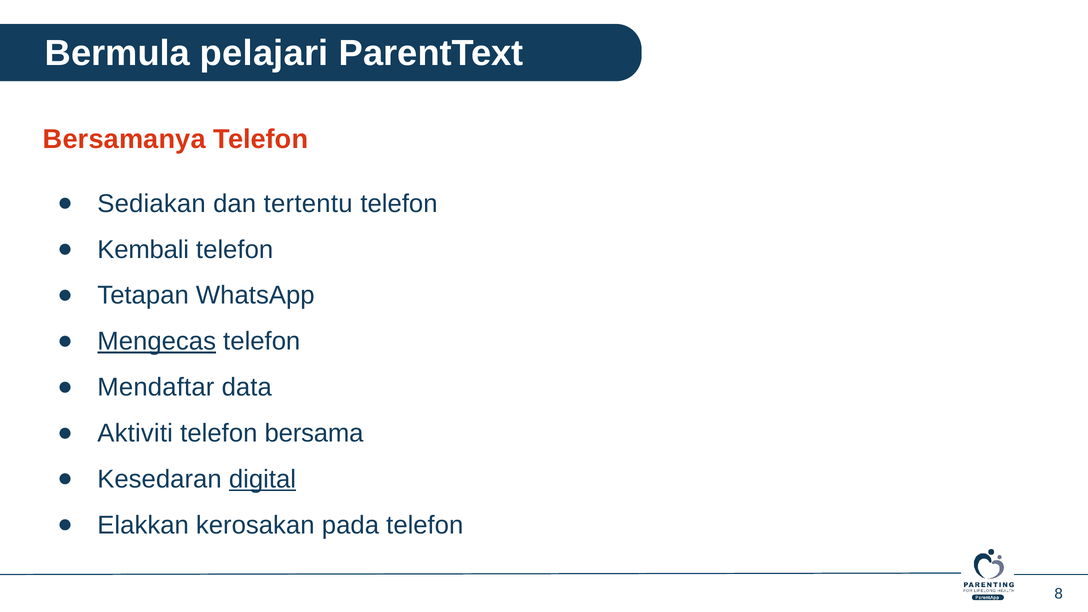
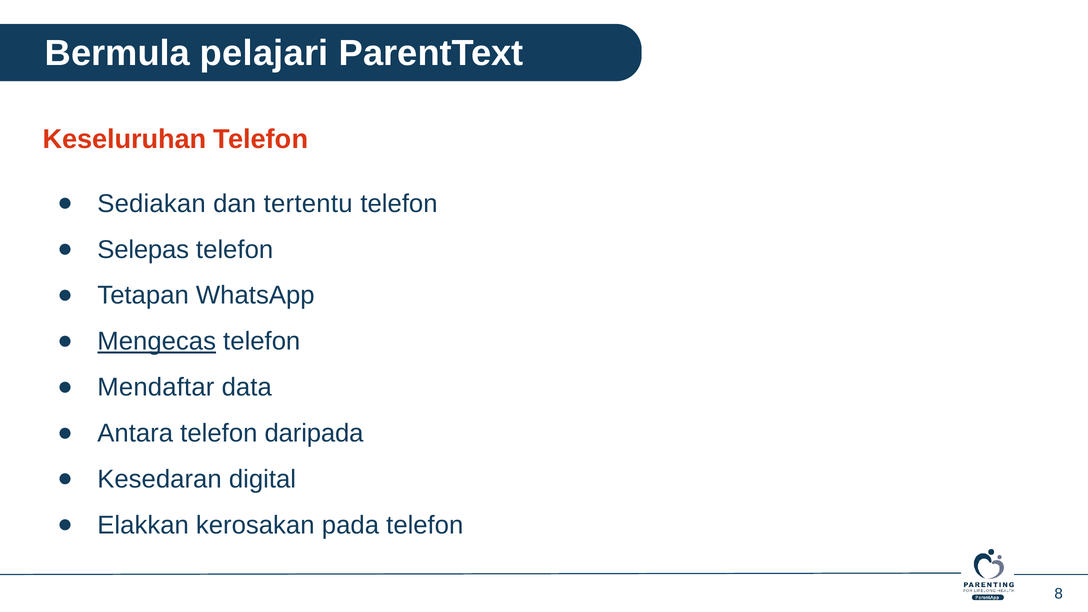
Bersamanya: Bersamanya -> Keseluruhan
Kembali: Kembali -> Selepas
Aktiviti: Aktiviti -> Antara
bersama: bersama -> daripada
digital underline: present -> none
